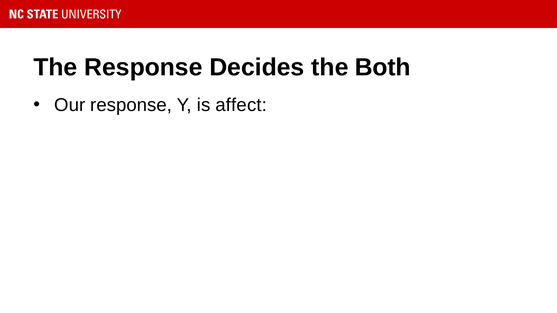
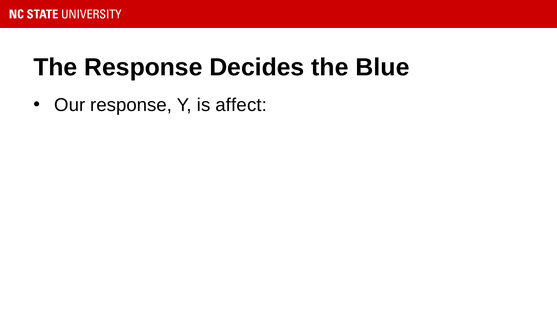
Both: Both -> Blue
